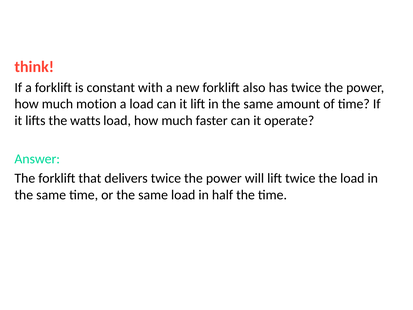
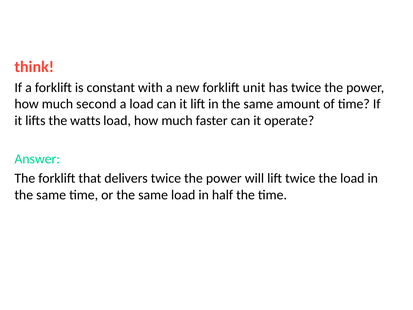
also: also -> unit
motion: motion -> second
